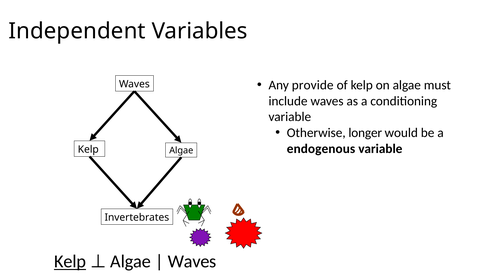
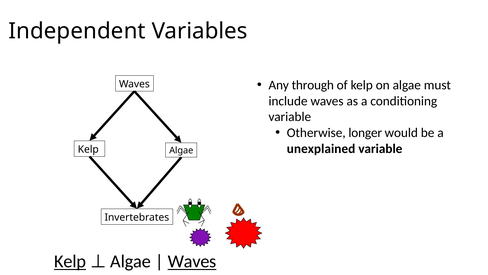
provide: provide -> through
endogenous: endogenous -> unexplained
Waves at (192, 261) underline: none -> present
